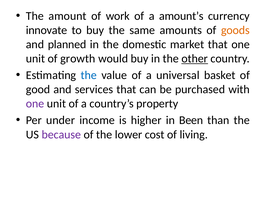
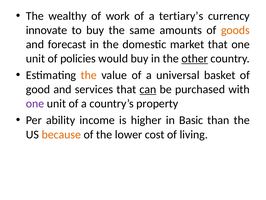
amount: amount -> wealthy
amount’s: amount’s -> tertiary’s
planned: planned -> forecast
growth: growth -> policies
the at (89, 75) colour: blue -> orange
can underline: none -> present
under: under -> ability
Been: Been -> Basic
because colour: purple -> orange
